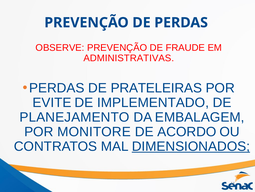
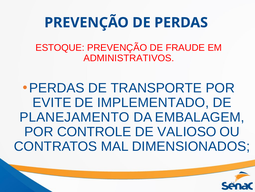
OBSERVE: OBSERVE -> ESTOQUE
ADMINISTRATIVAS: ADMINISTRATIVAS -> ADMINISTRATIVOS
PRATELEIRAS: PRATELEIRAS -> TRANSPORTE
MONITORE: MONITORE -> CONTROLE
ACORDO: ACORDO -> VALIOSO
DIMENSIONADOS underline: present -> none
